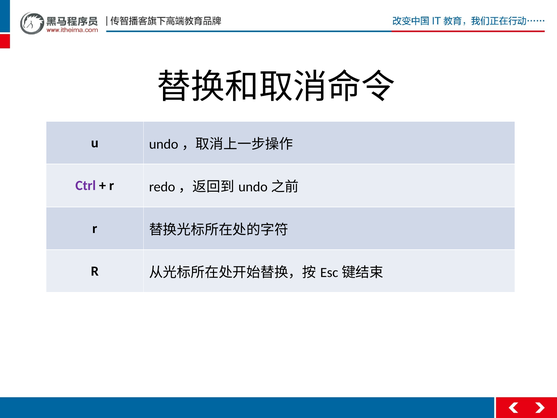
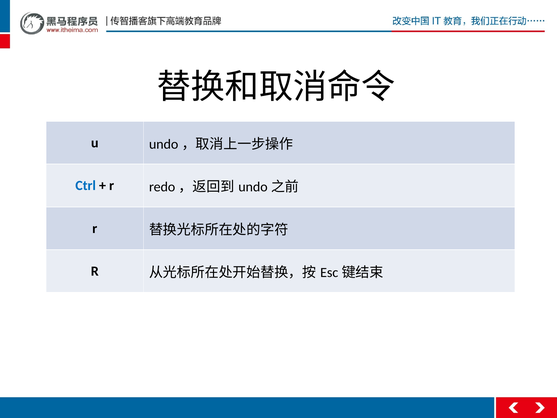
Ctrl colour: purple -> blue
